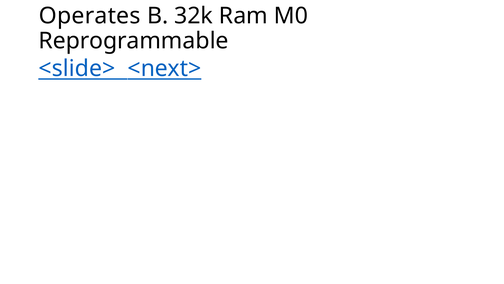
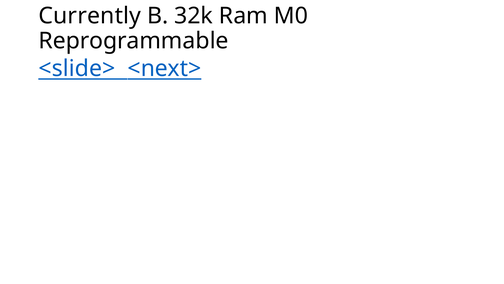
Operates: Operates -> Currently
